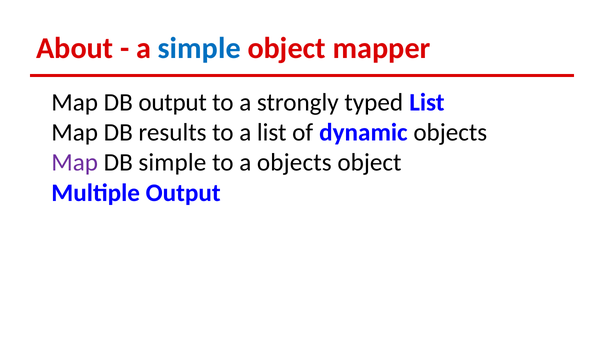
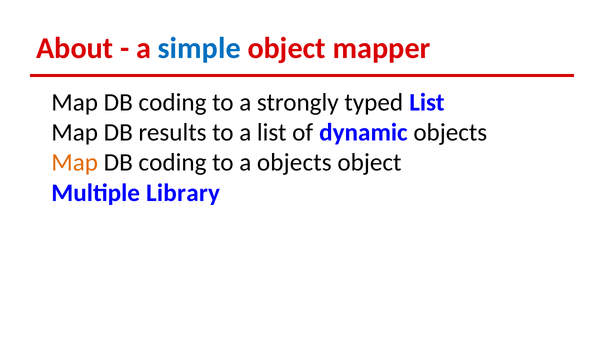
output at (173, 102): output -> coding
Map at (75, 163) colour: purple -> orange
simple at (172, 163): simple -> coding
Multiple Output: Output -> Library
